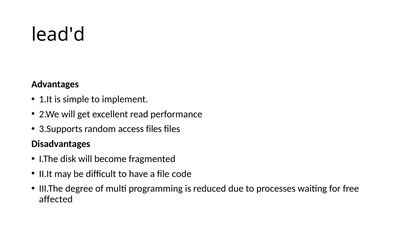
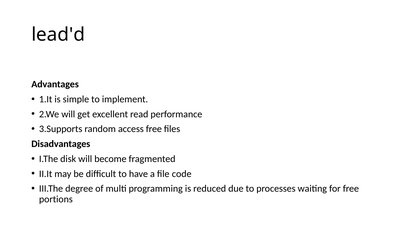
access files: files -> free
affected: affected -> portions
